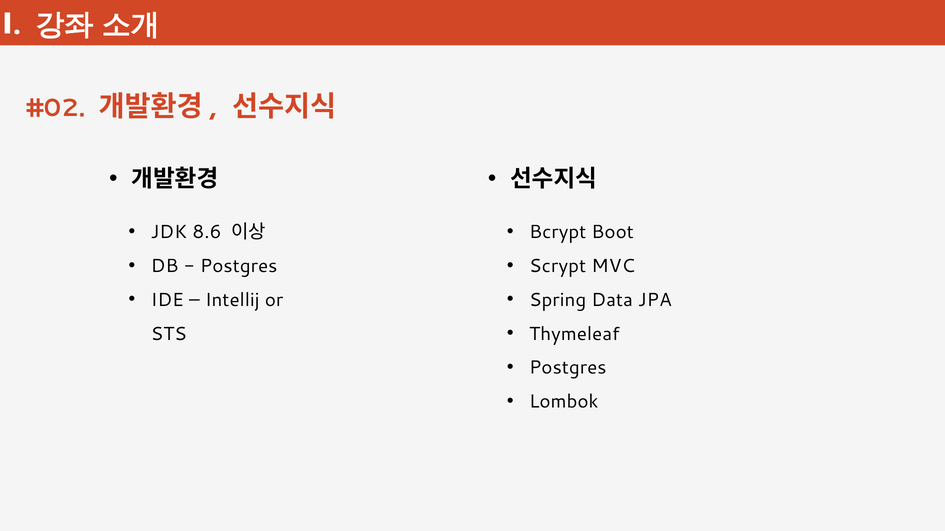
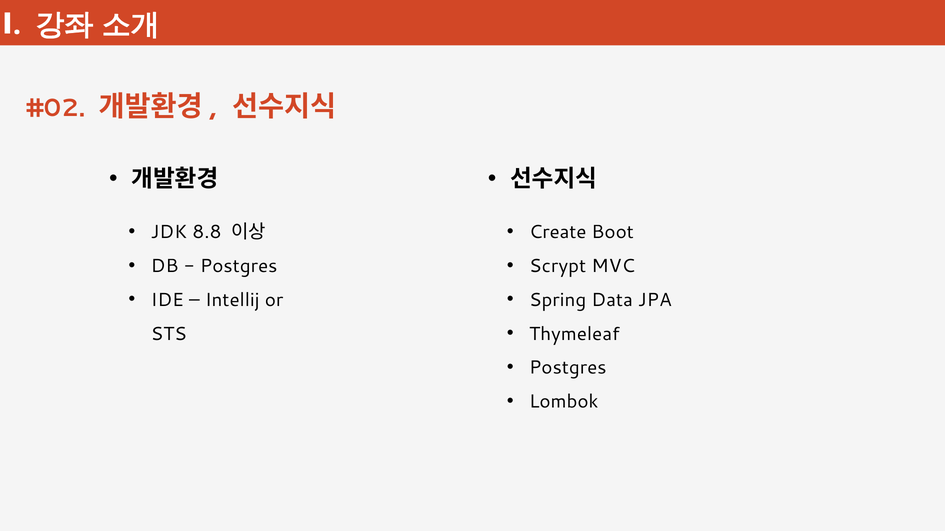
8.6: 8.6 -> 8.8
Bcrypt: Bcrypt -> Create
